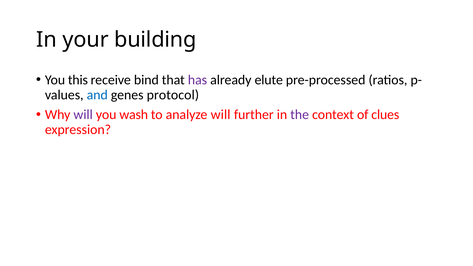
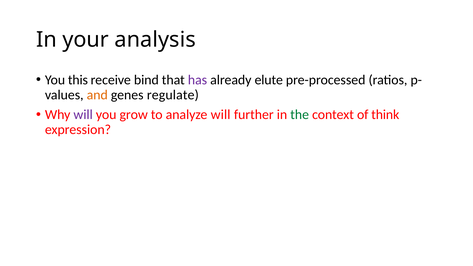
building: building -> analysis
and colour: blue -> orange
protocol: protocol -> regulate
wash: wash -> grow
the colour: purple -> green
clues: clues -> think
